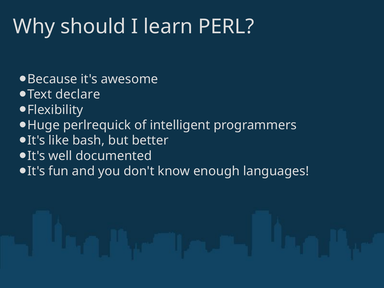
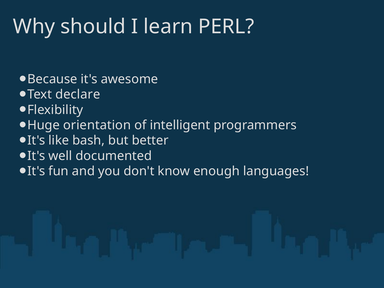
perlrequick: perlrequick -> orientation
